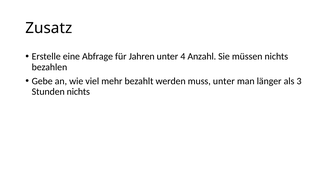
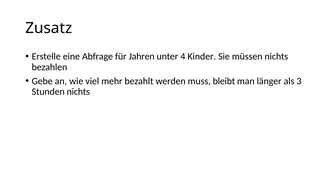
Anzahl: Anzahl -> Kinder
muss unter: unter -> bleibt
